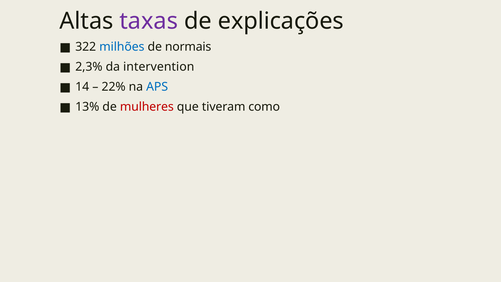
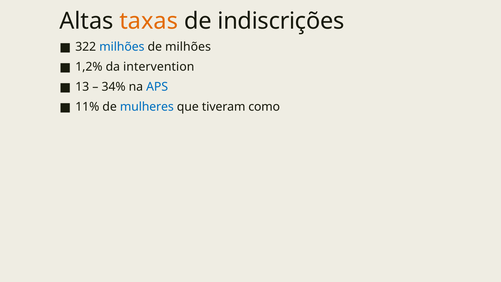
taxas colour: purple -> orange
explicações: explicações -> indiscrições
de normais: normais -> milhões
2,3%: 2,3% -> 1,2%
14: 14 -> 13
22%: 22% -> 34%
13%: 13% -> 11%
mulheres colour: red -> blue
